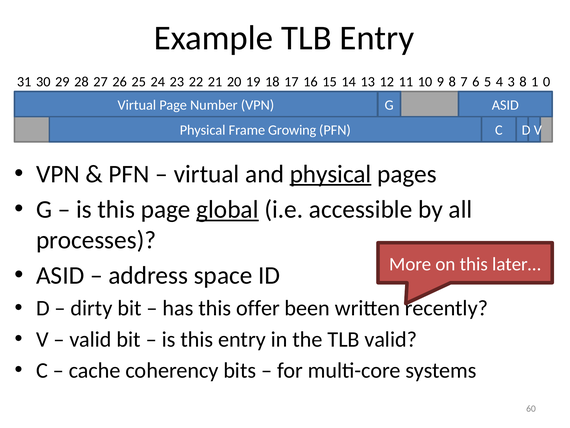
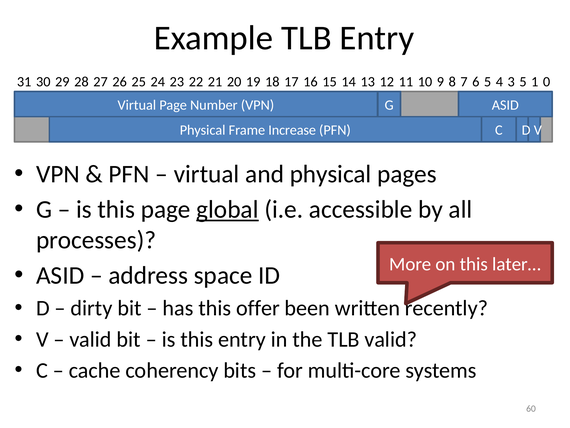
3 8: 8 -> 5
Growing: Growing -> Increase
physical at (331, 174) underline: present -> none
